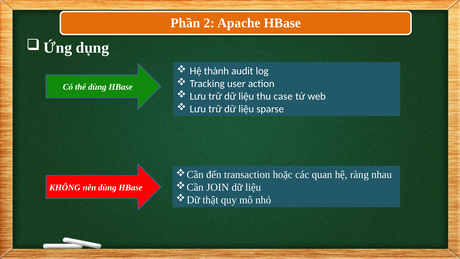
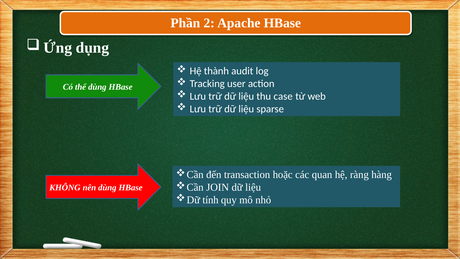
nhau: nhau -> hàng
thật: thật -> tính
